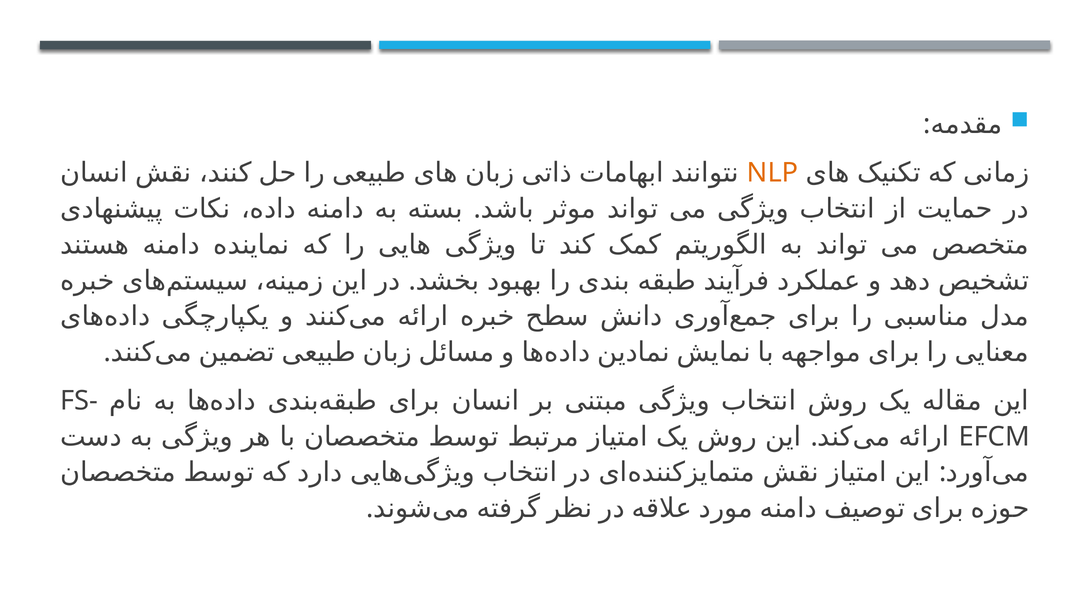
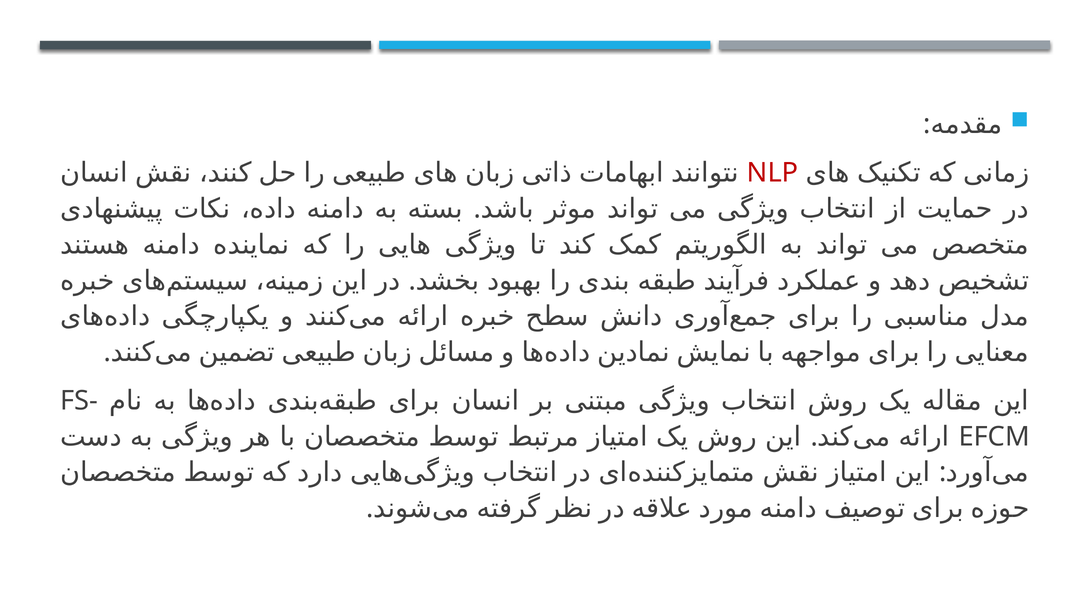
NLP colour: orange -> red
